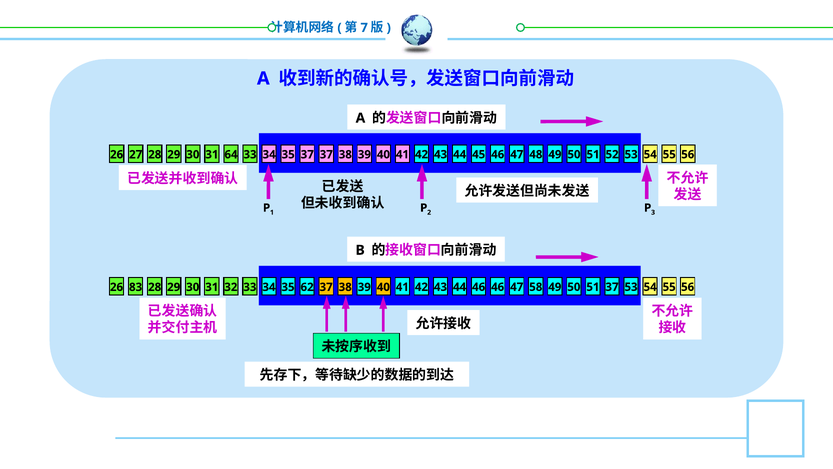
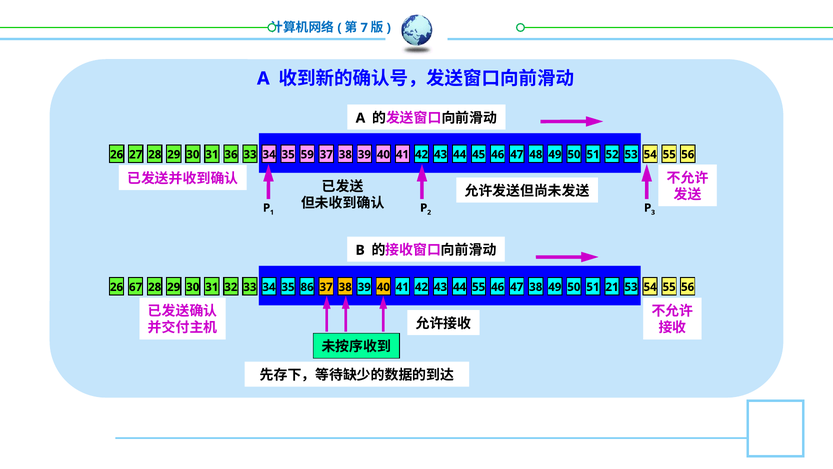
64: 64 -> 36
35 37: 37 -> 59
83: 83 -> 67
62: 62 -> 86
44 46: 46 -> 55
47 58: 58 -> 38
51 37: 37 -> 21
